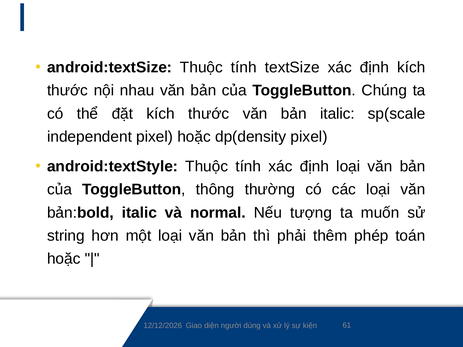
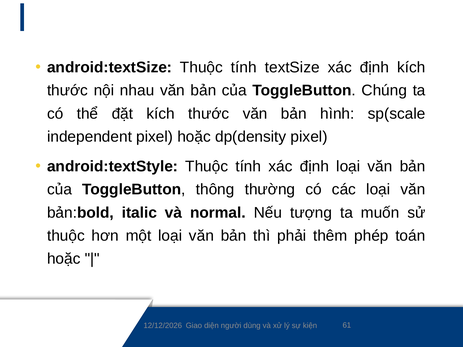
bản italic: italic -> hình
string at (66, 236): string -> thuộc
